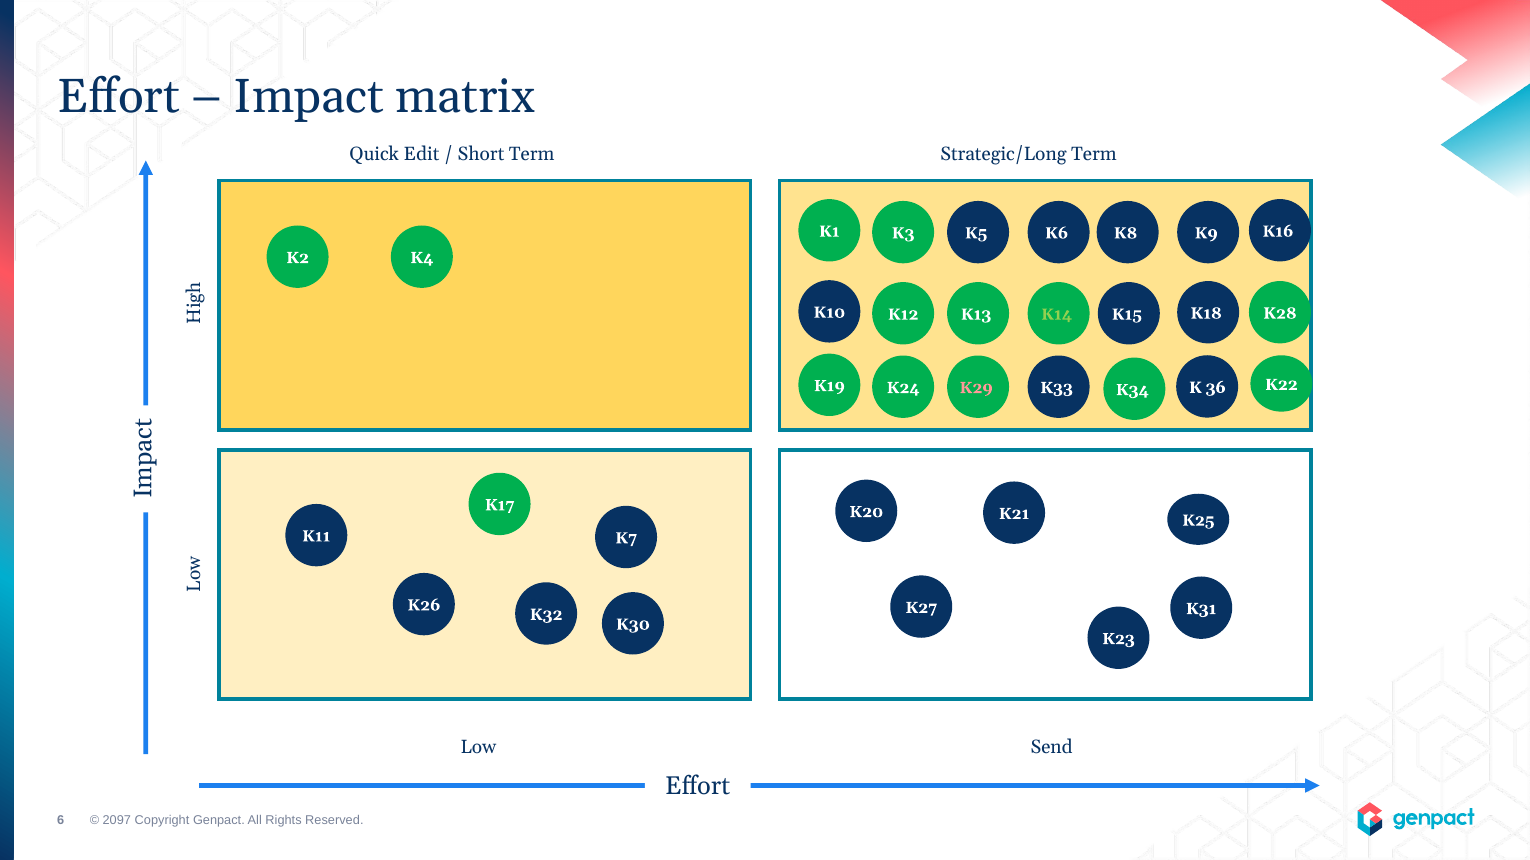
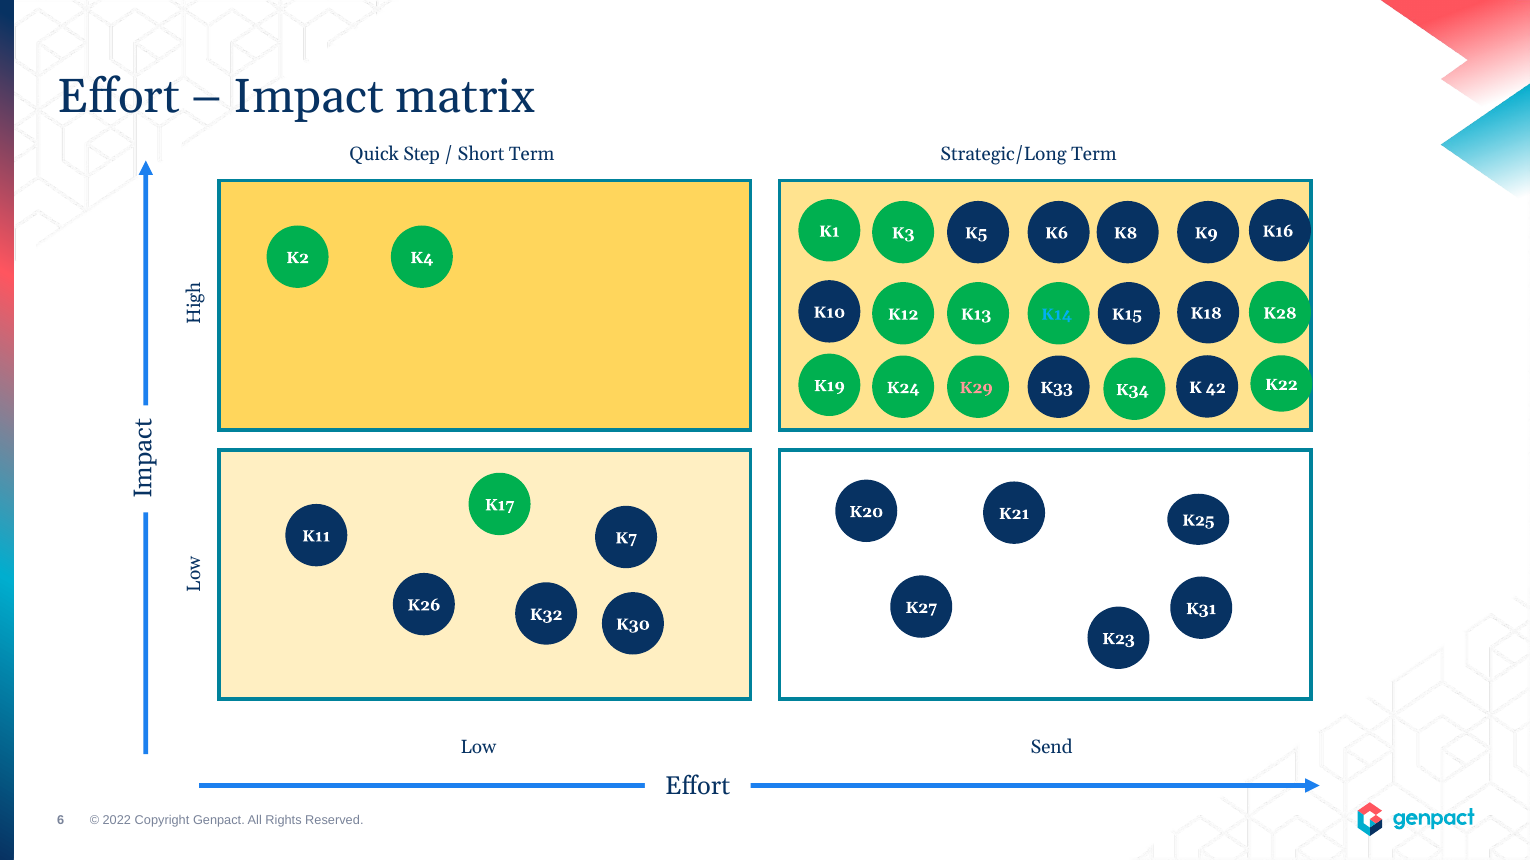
Edit: Edit -> Step
K14 colour: light green -> light blue
36: 36 -> 42
2097: 2097 -> 2022
